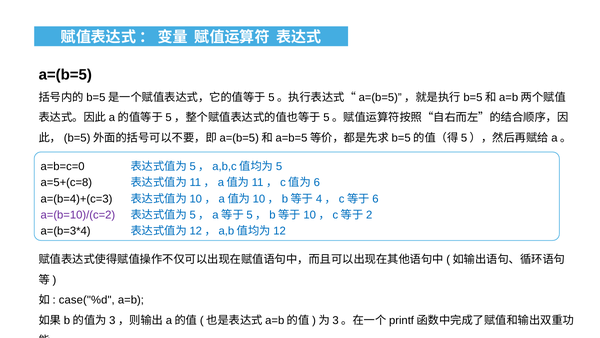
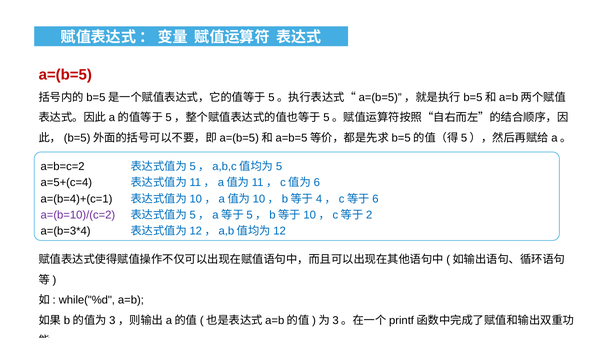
a=(b=5 colour: black -> red
a=b=c=0: a=b=c=0 -> a=b=c=2
a=5+(c=8: a=5+(c=8 -> a=5+(c=4
a=(b=4)+(c=3: a=(b=4)+(c=3 -> a=(b=4)+(c=1
case("%d: case("%d -> while("%d
